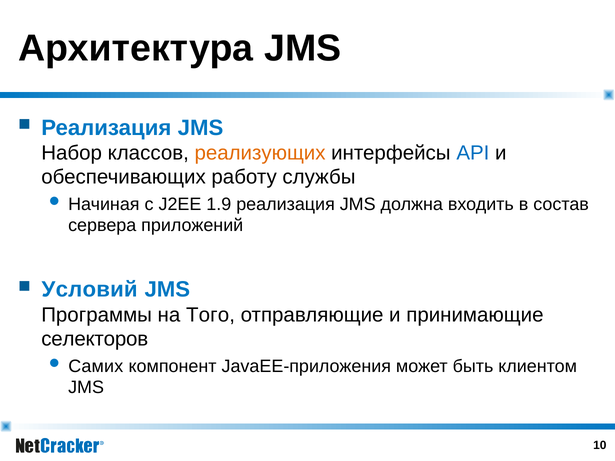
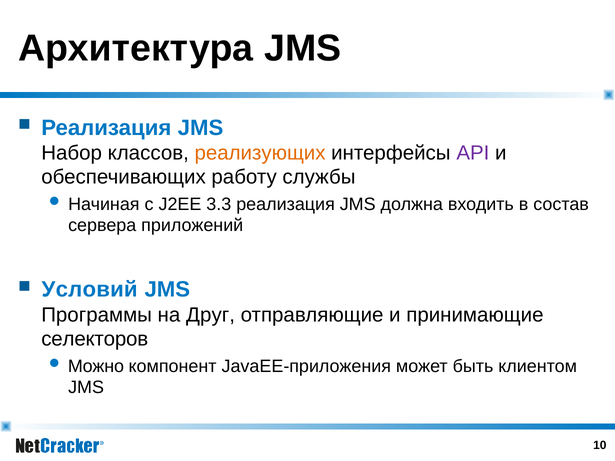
API colour: blue -> purple
1.9: 1.9 -> 3.3
Того: Того -> Друг
Самих: Самих -> Можно
